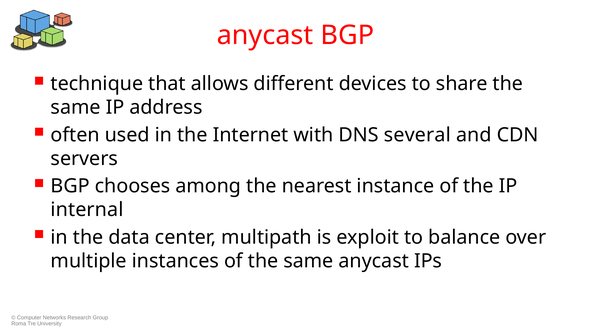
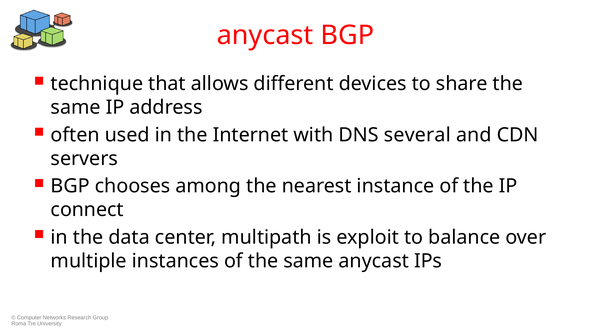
internal: internal -> connect
